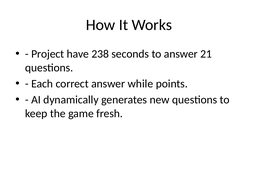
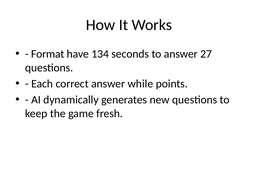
Project: Project -> Format
238: 238 -> 134
21: 21 -> 27
